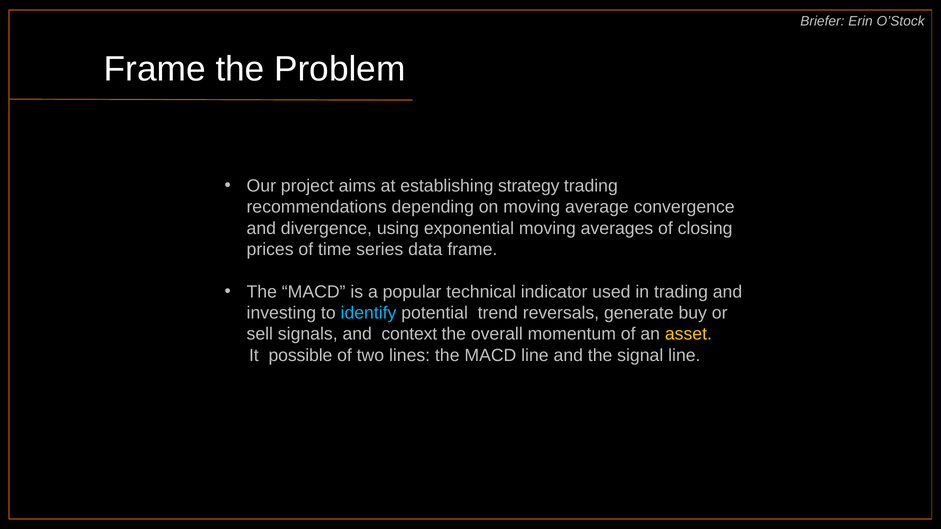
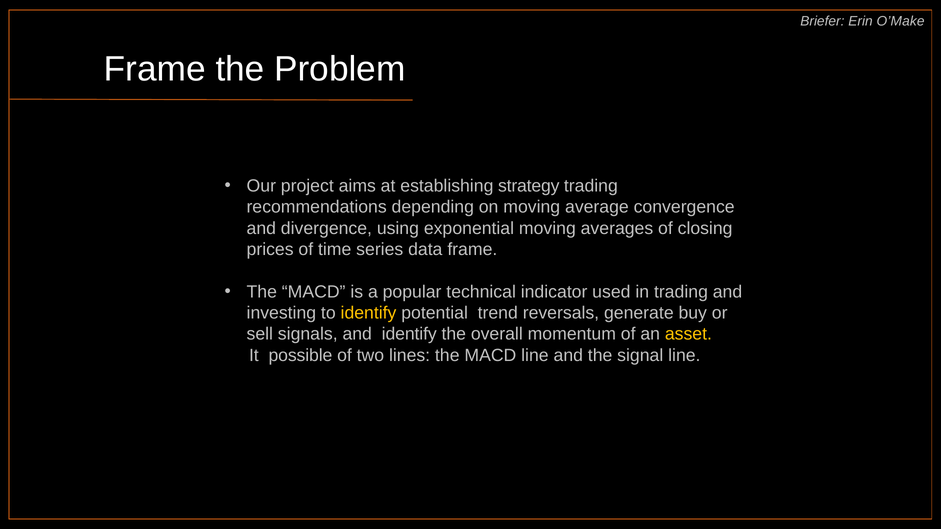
O’Stock: O’Stock -> O’Make
identify at (369, 313) colour: light blue -> yellow
and context: context -> identify
